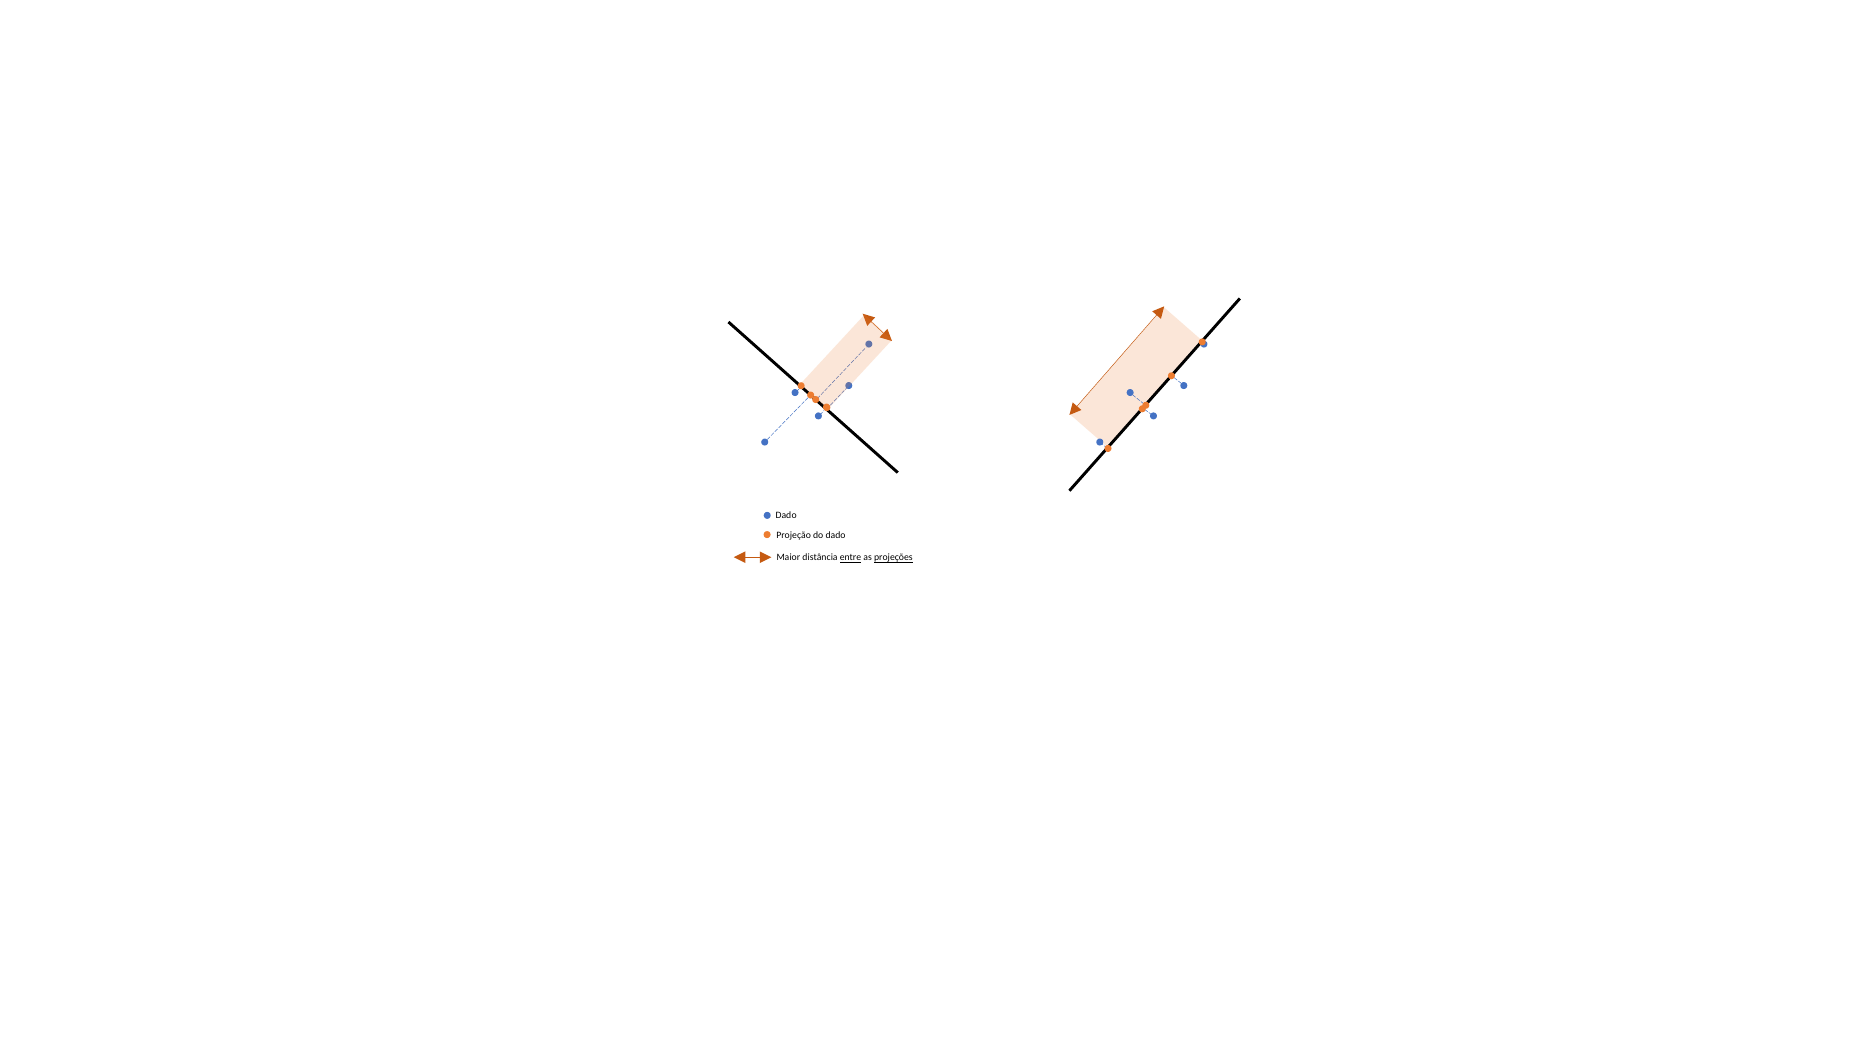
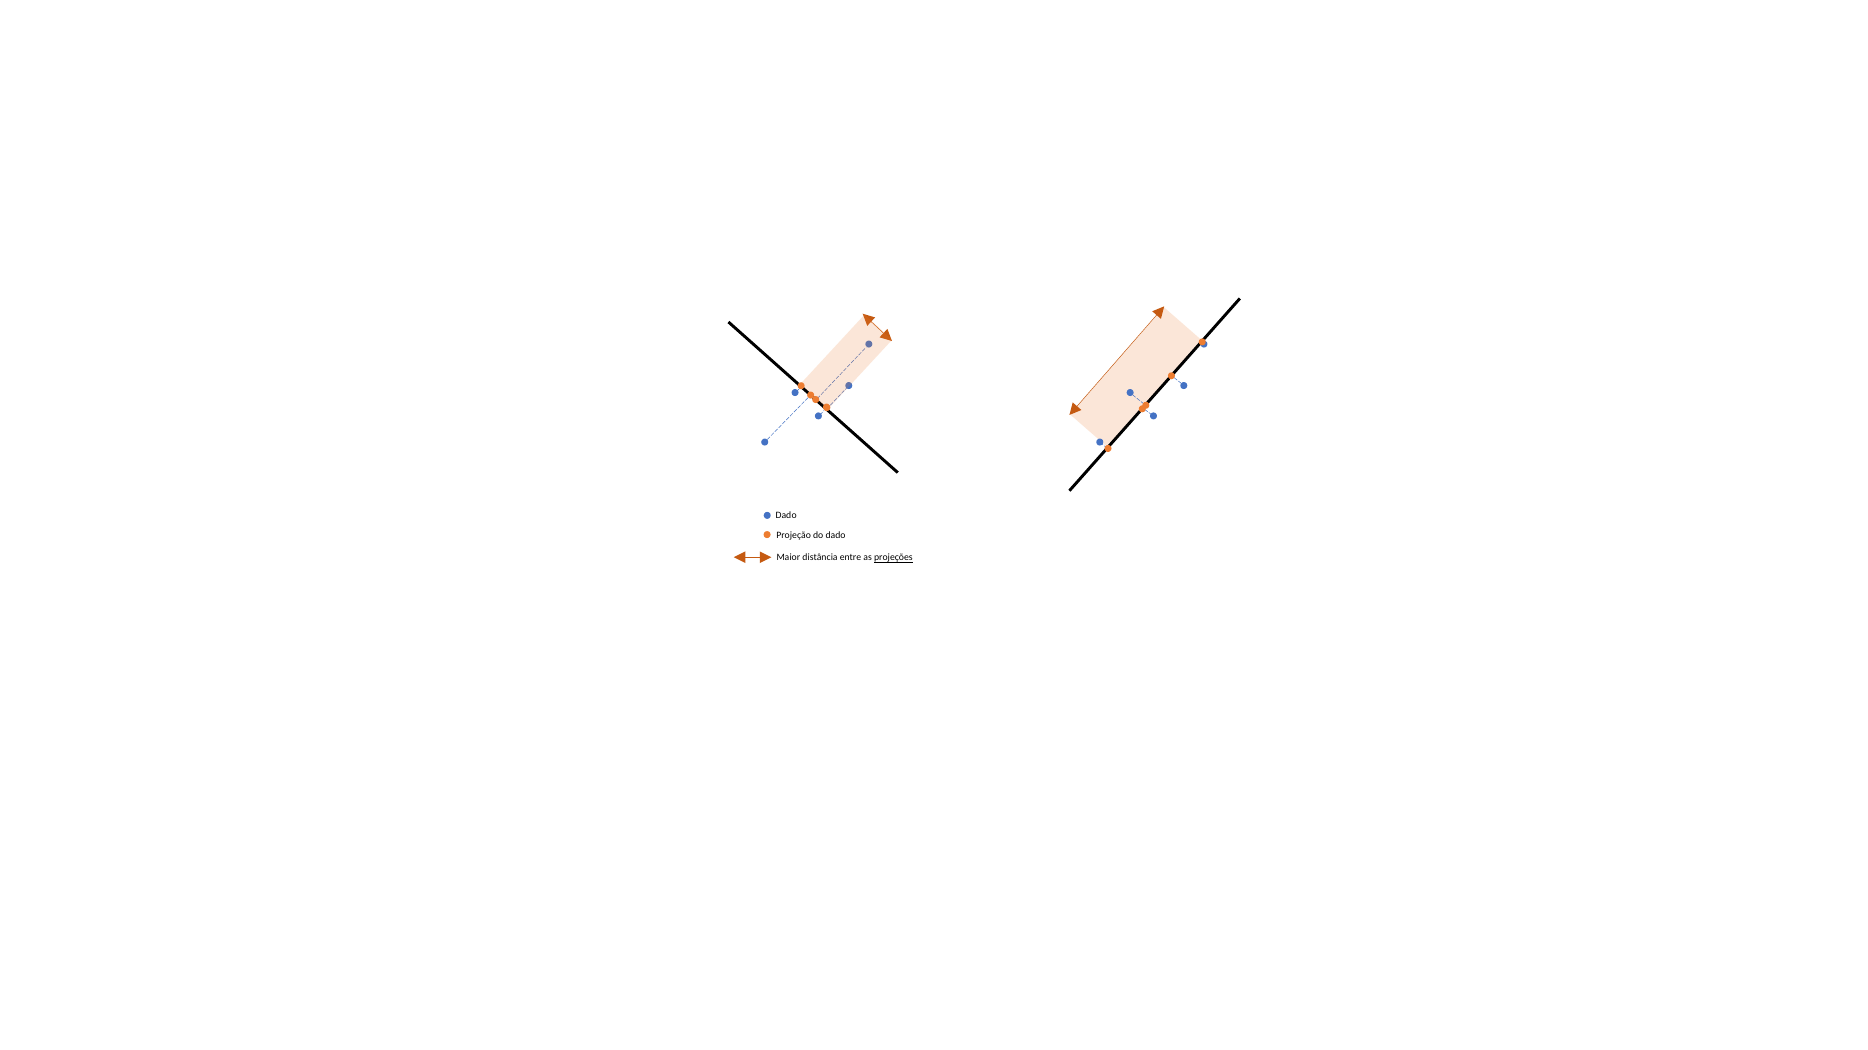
entre underline: present -> none
